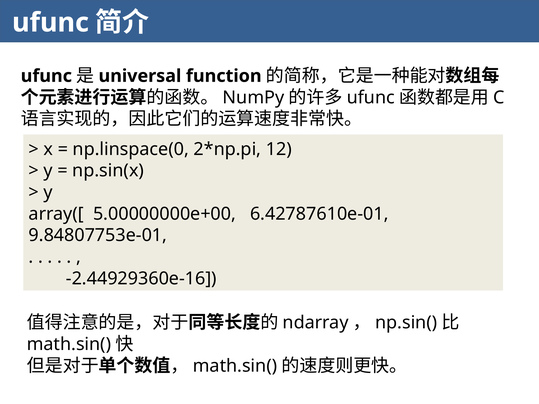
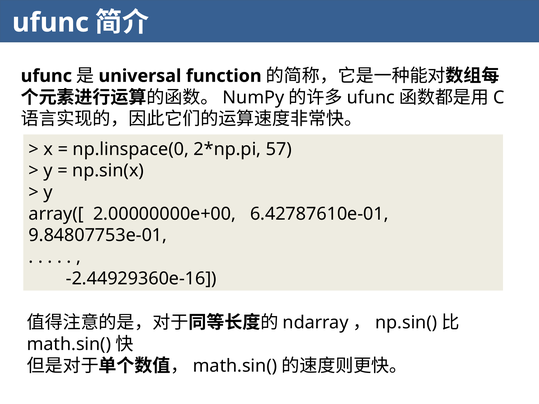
12: 12 -> 57
5.00000000e+00: 5.00000000e+00 -> 2.00000000e+00
